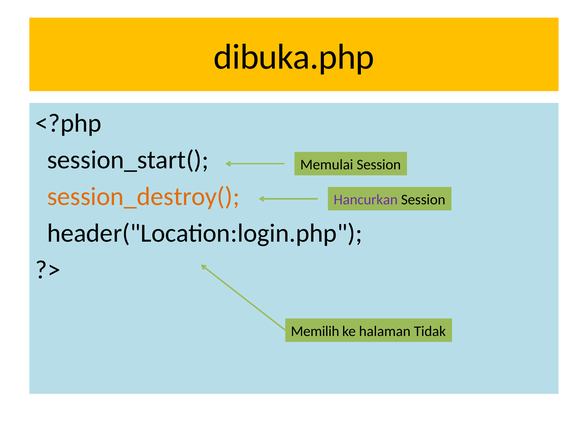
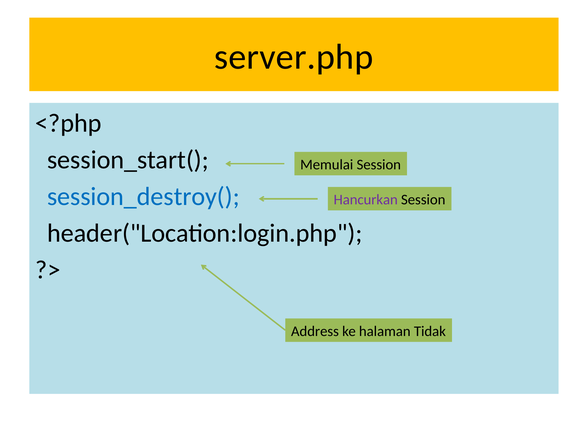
dibuka.php: dibuka.php -> server.php
session_destroy( colour: orange -> blue
Memilih: Memilih -> Address
